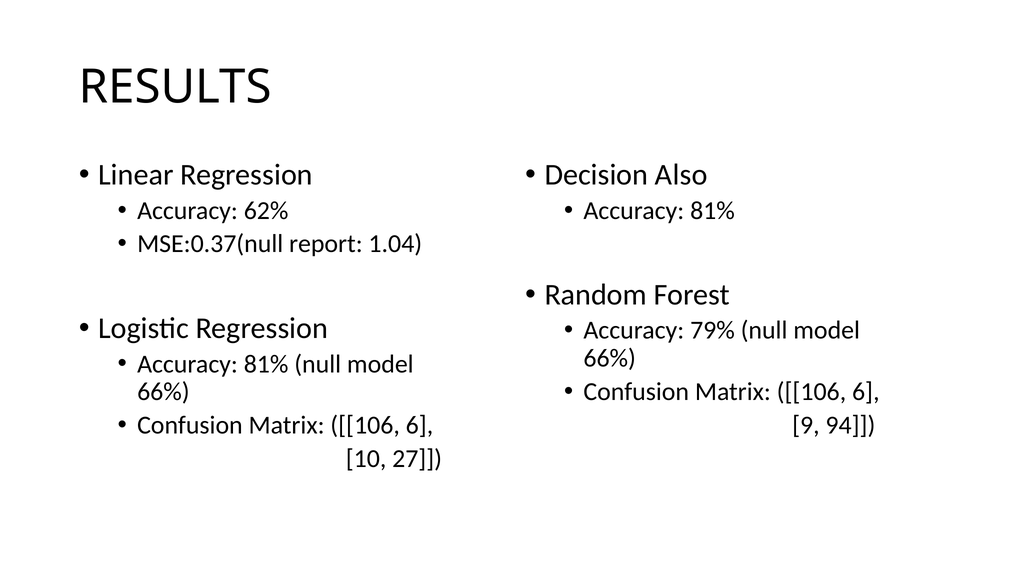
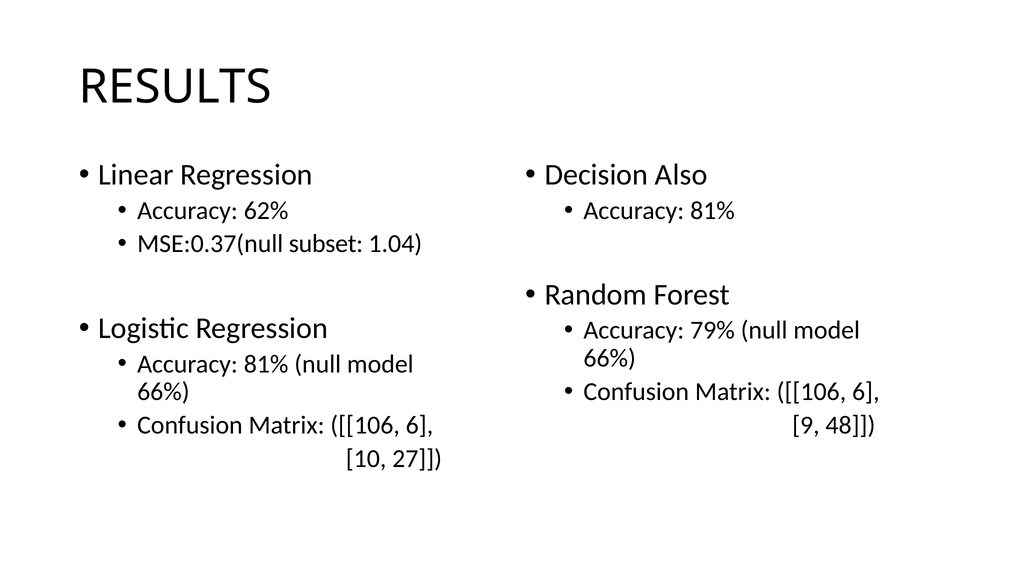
report: report -> subset
94: 94 -> 48
